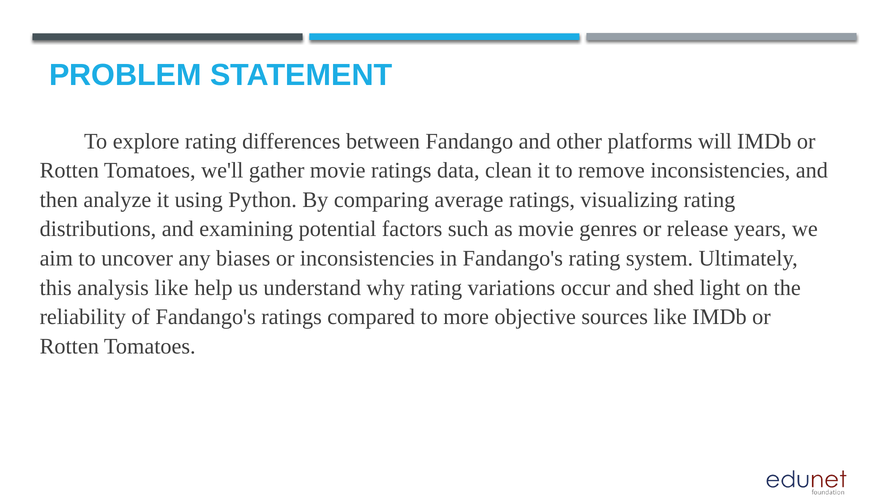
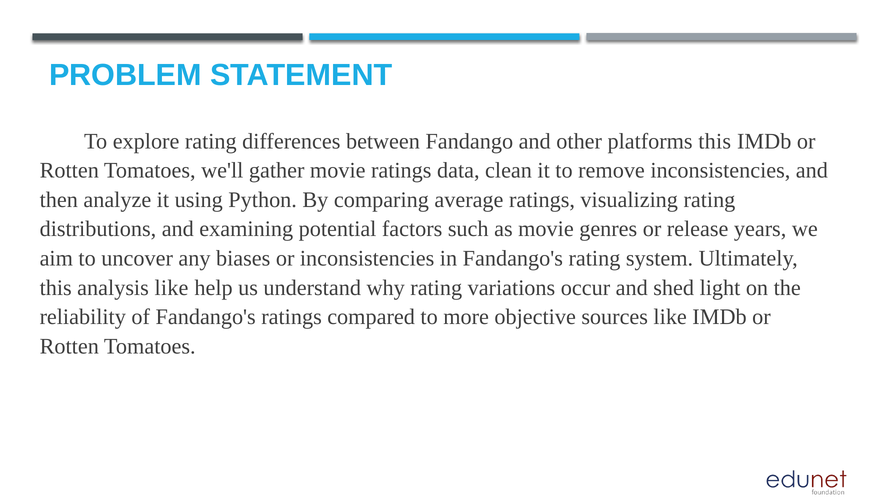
platforms will: will -> this
